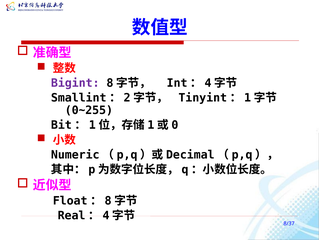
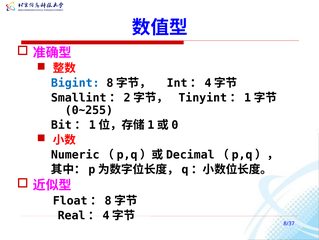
Bigint colour: purple -> blue
